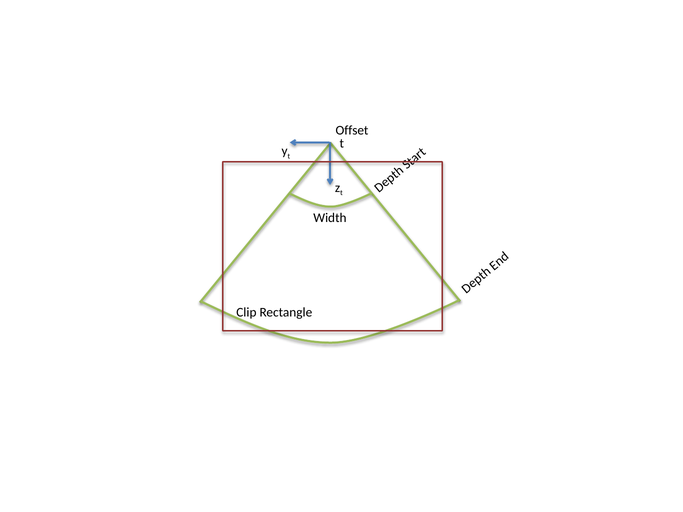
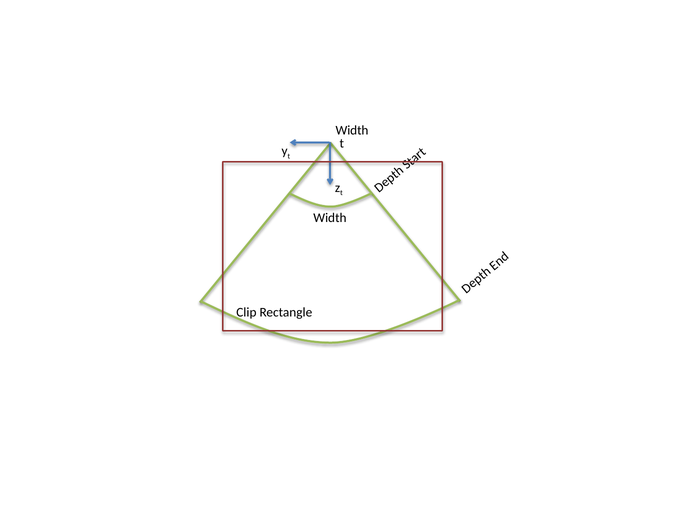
Offset at (352, 130): Offset -> Width
